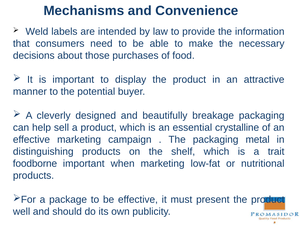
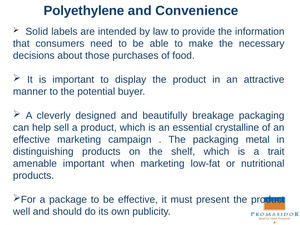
Mechanisms: Mechanisms -> Polyethylene
Weld: Weld -> Solid
foodborne: foodborne -> amenable
